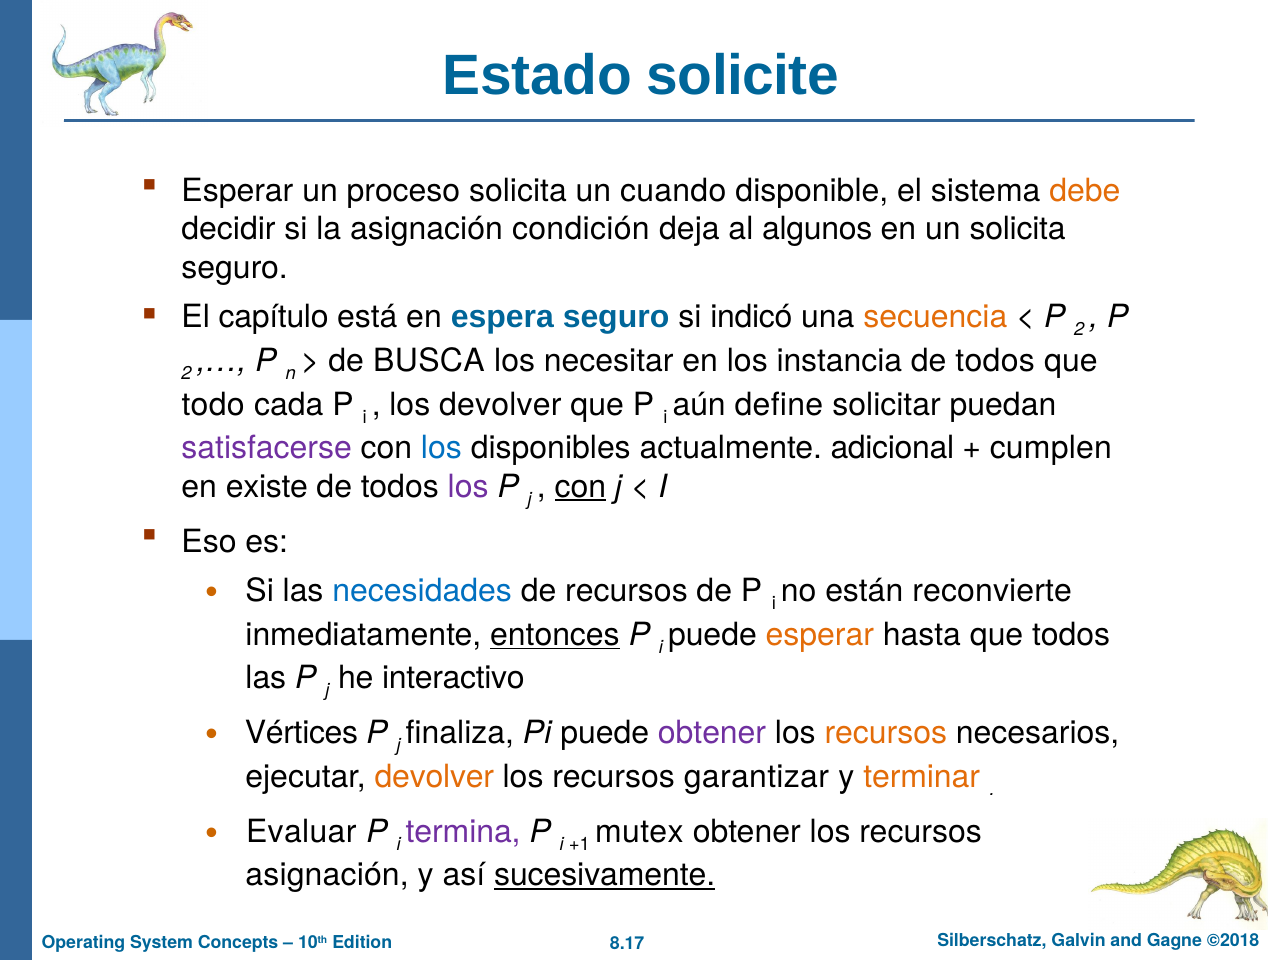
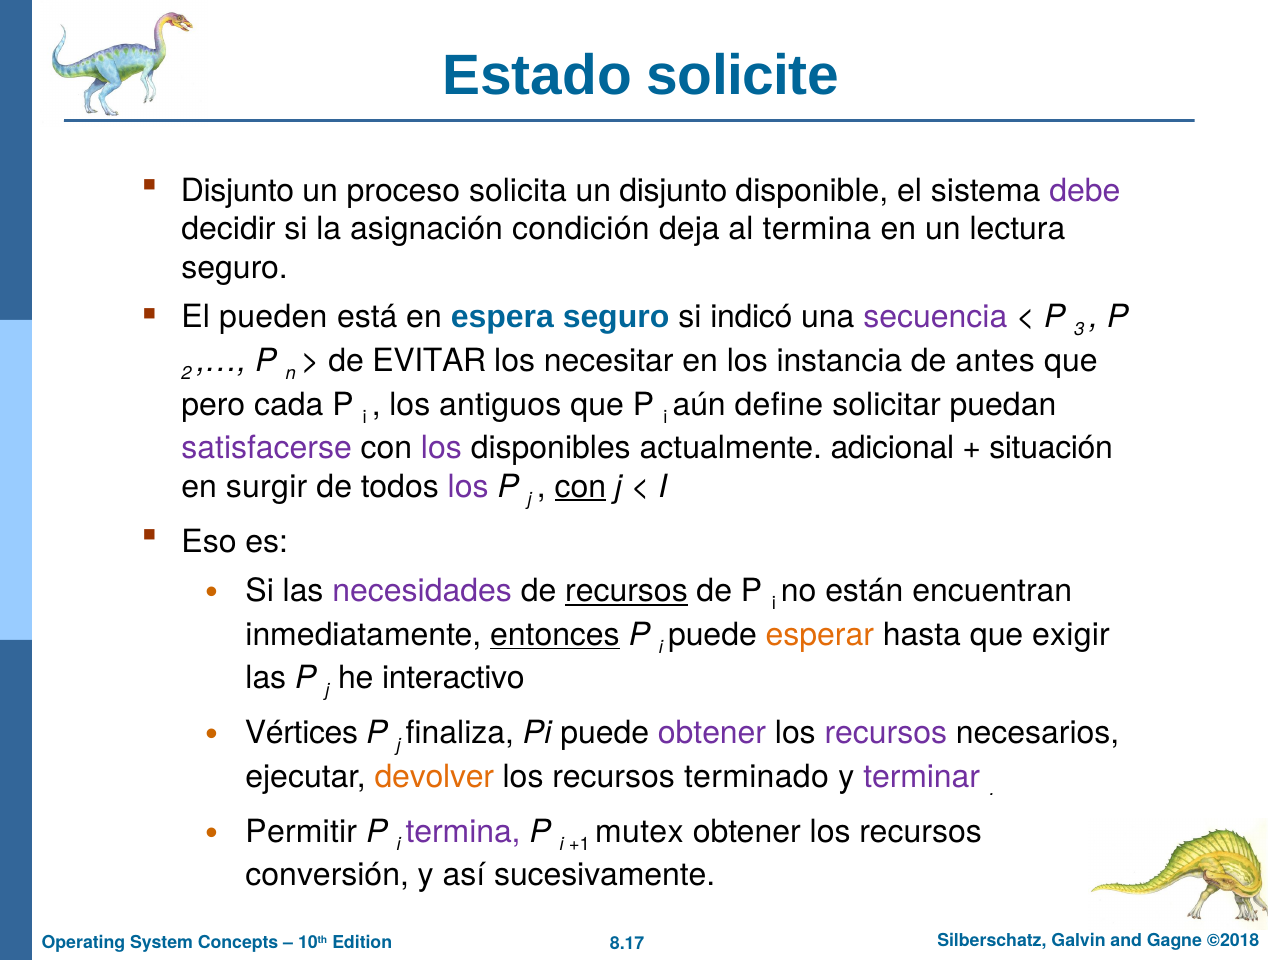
Esperar at (237, 191): Esperar -> Disjunto
un cuando: cuando -> disjunto
debe colour: orange -> purple
al algunos: algunos -> termina
un solicita: solicita -> lectura
capítulo: capítulo -> pueden
secuencia colour: orange -> purple
2 at (1079, 330): 2 -> 3
BUSCA: BUSCA -> EVITAR
todos at (995, 361): todos -> antes
todo: todo -> pero
los devolver: devolver -> antiguos
los at (441, 448) colour: blue -> purple
cumplen: cumplen -> situación
existe: existe -> surgir
necesidades colour: blue -> purple
recursos at (626, 591) underline: none -> present
reconvierte: reconvierte -> encuentran
que todos: todos -> exigir
recursos at (886, 733) colour: orange -> purple
garantizar: garantizar -> terminado
terminar colour: orange -> purple
Evaluar: Evaluar -> Permitir
asignación at (327, 875): asignación -> conversión
sucesivamente underline: present -> none
